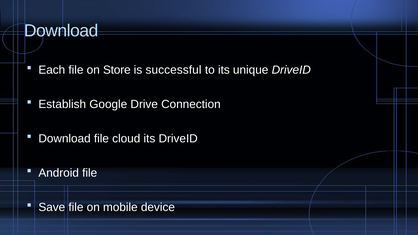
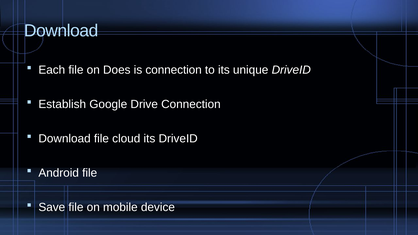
Store: Store -> Does
is successful: successful -> connection
